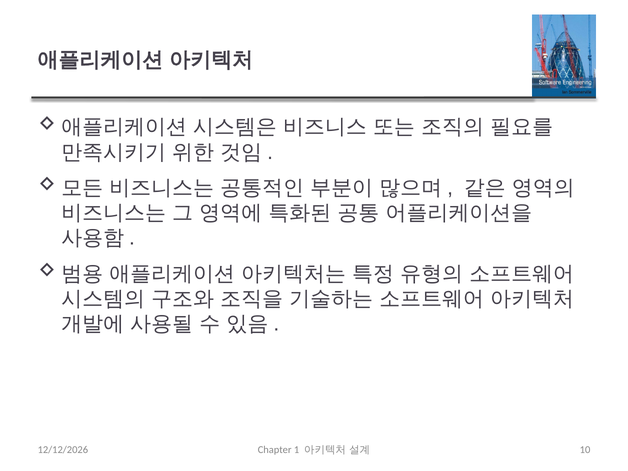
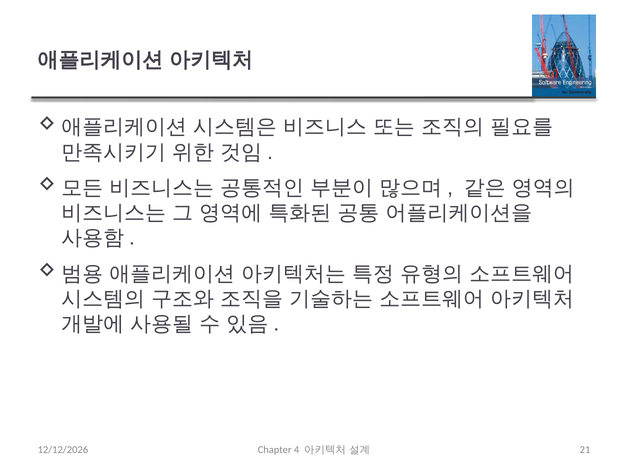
10: 10 -> 21
1: 1 -> 4
